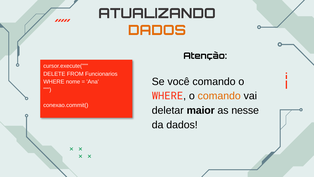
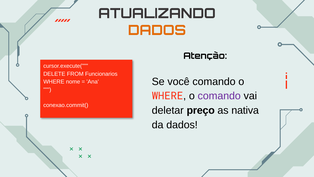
comando at (219, 96) colour: orange -> purple
maior: maior -> preço
nesse: nesse -> nativa
